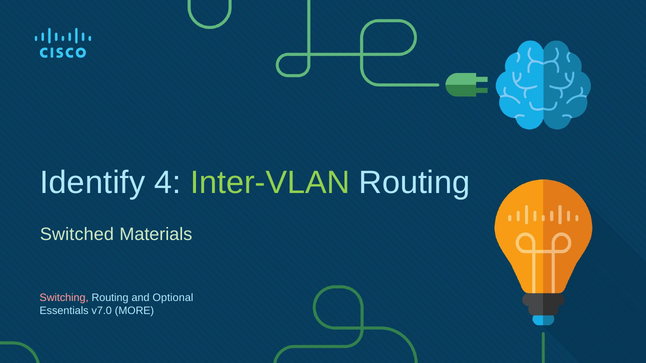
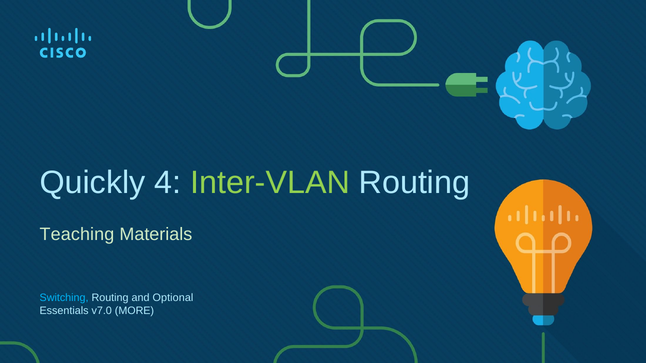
Identify: Identify -> Quickly
Switched: Switched -> Teaching
Switching colour: pink -> light blue
